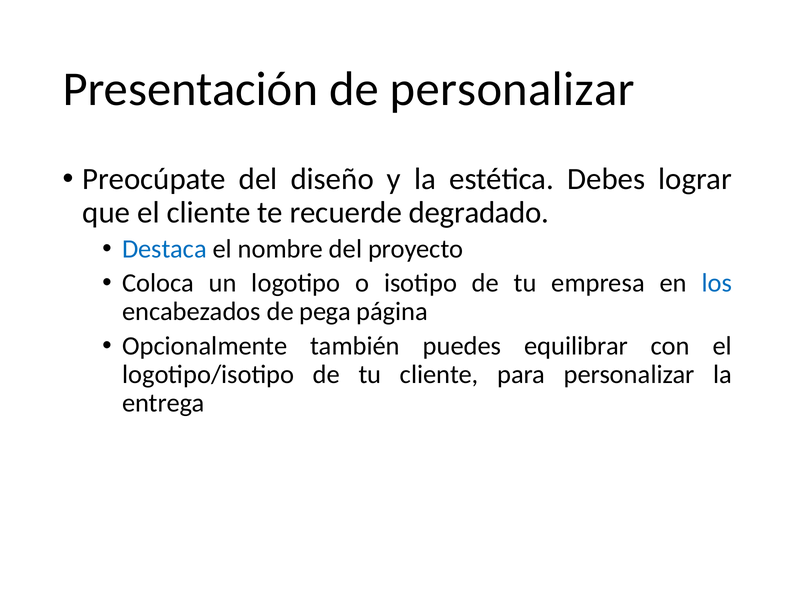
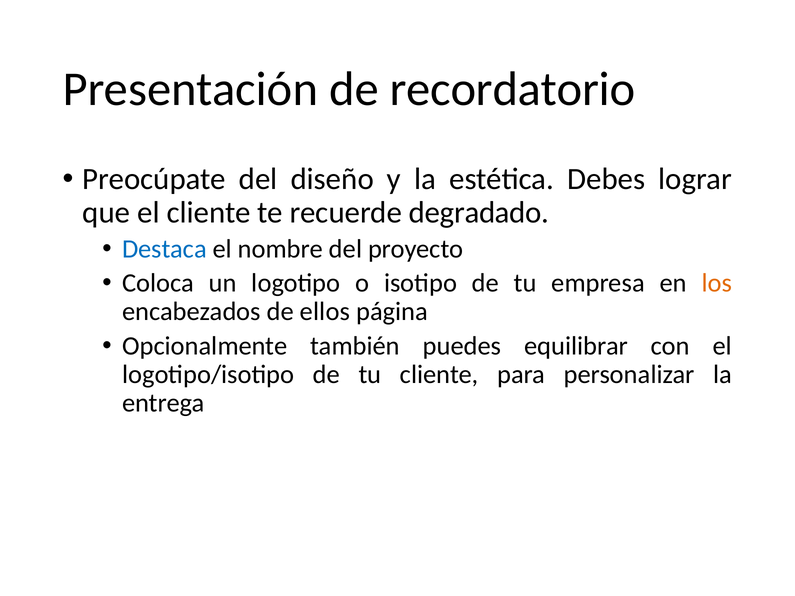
de personalizar: personalizar -> recordatorio
los colour: blue -> orange
pega: pega -> ellos
